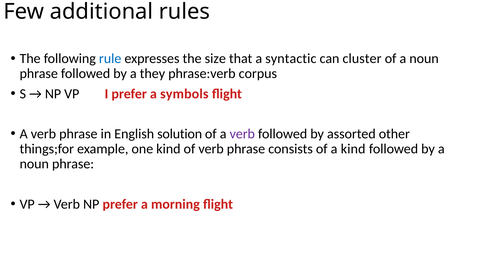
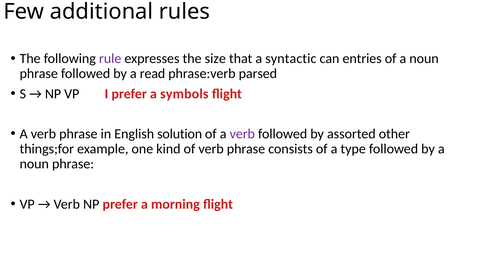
rule colour: blue -> purple
cluster: cluster -> entries
they: they -> read
corpus: corpus -> parsed
a kind: kind -> type
